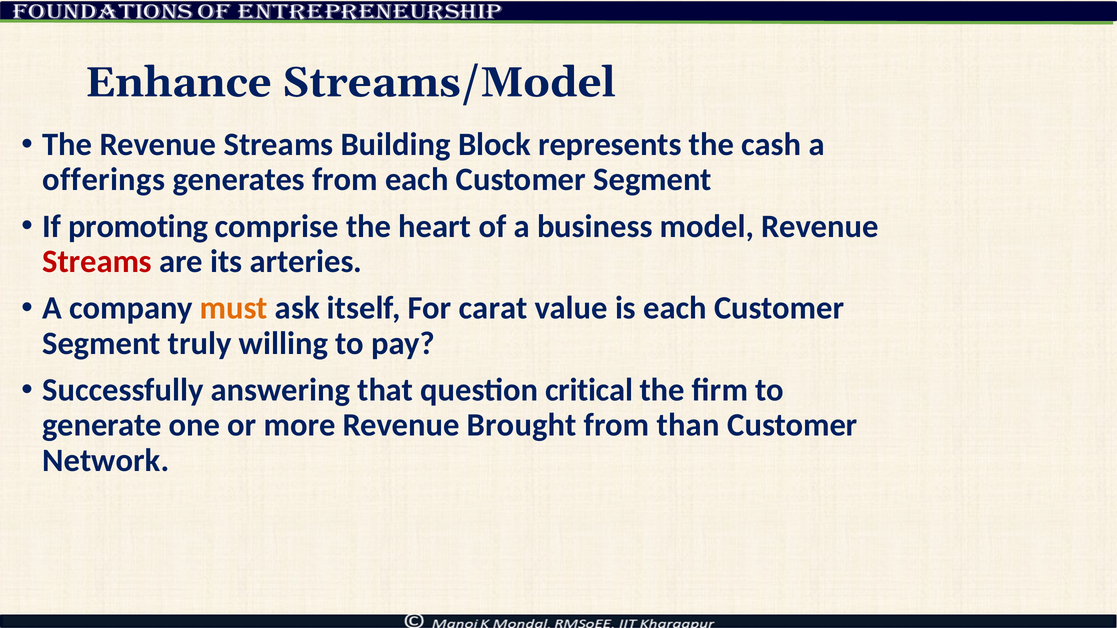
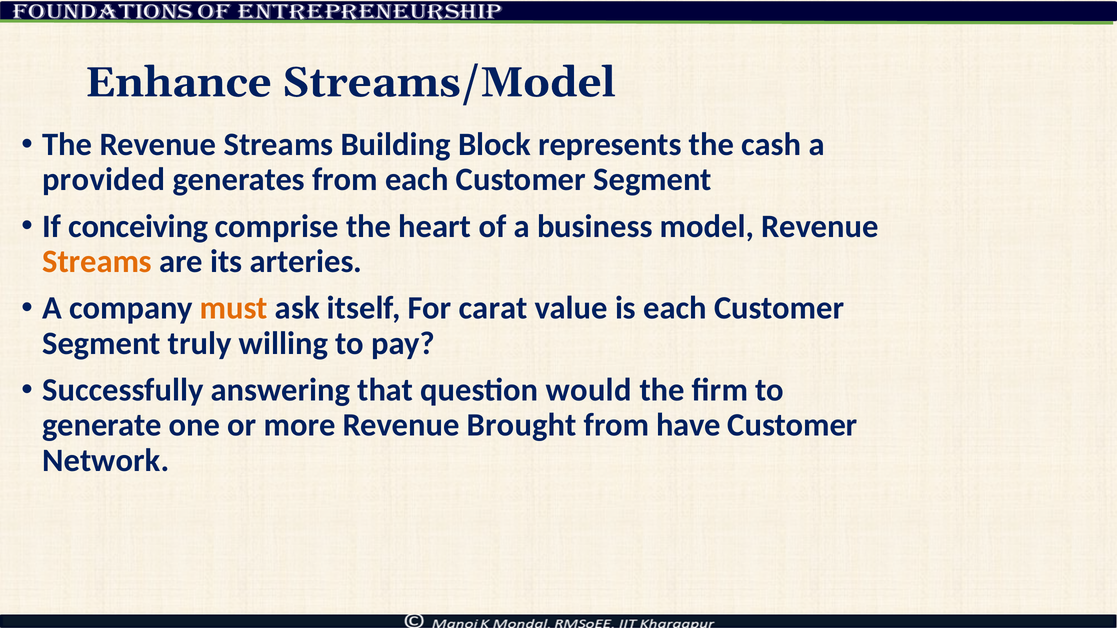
offerings: offerings -> provided
promoting: promoting -> conceiving
Streams at (97, 262) colour: red -> orange
critical: critical -> would
than: than -> have
